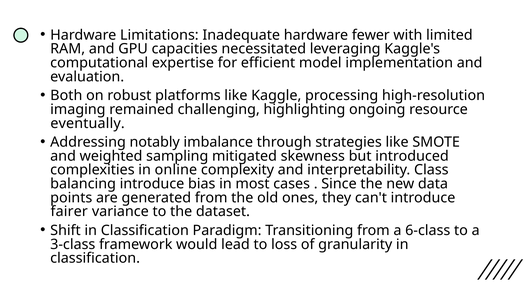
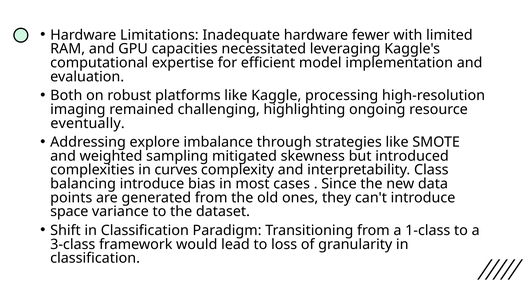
notably: notably -> explore
online: online -> curves
fairer: fairer -> space
6-class: 6-class -> 1-class
